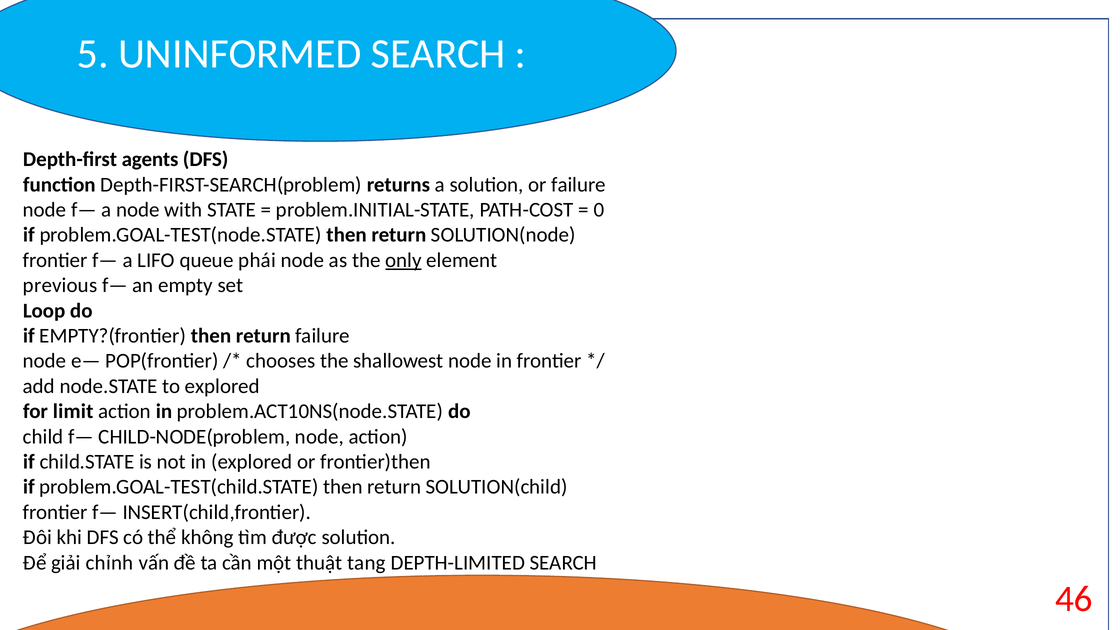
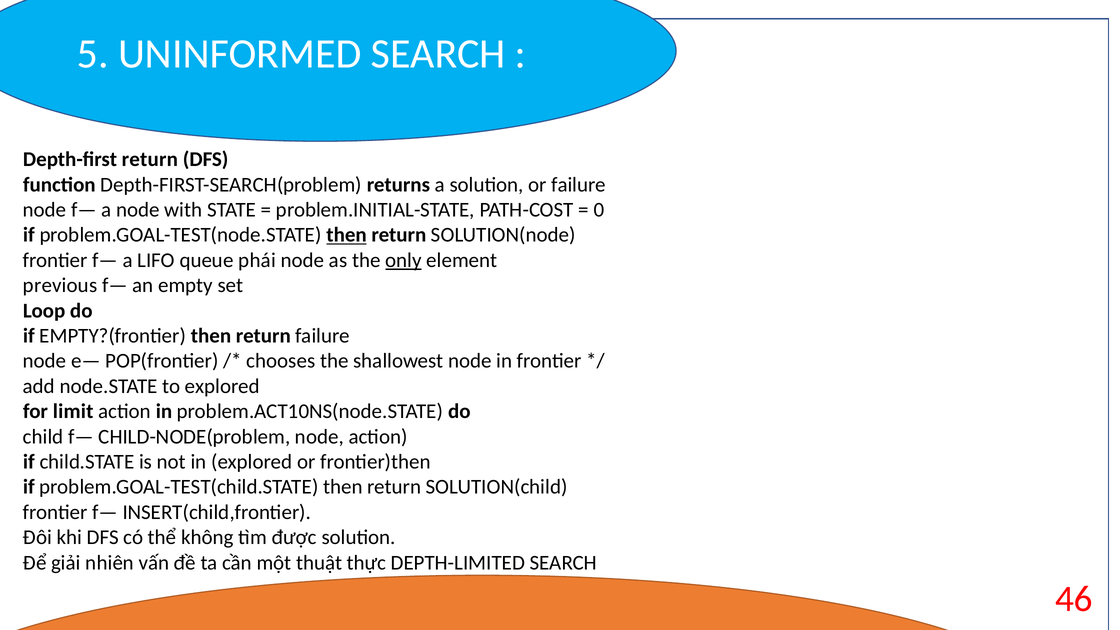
Depth-first agents: agents -> return
then at (347, 235) underline: none -> present
chỉnh: chỉnh -> nhiên
tang: tang -> thực
